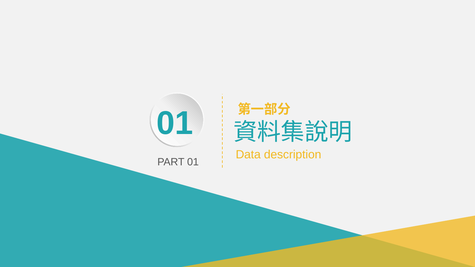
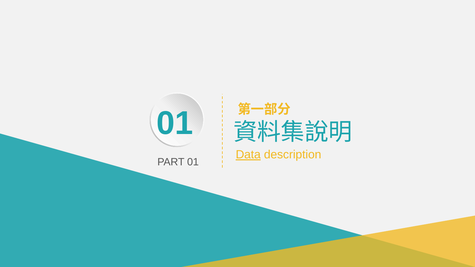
Data underline: none -> present
